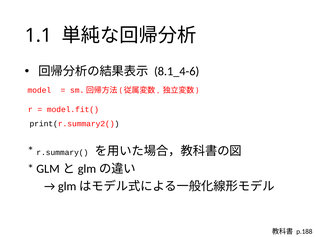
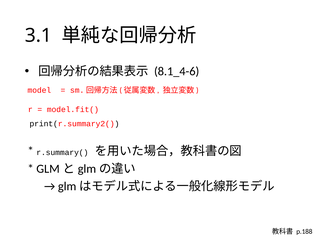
1.1: 1.1 -> 3.1
